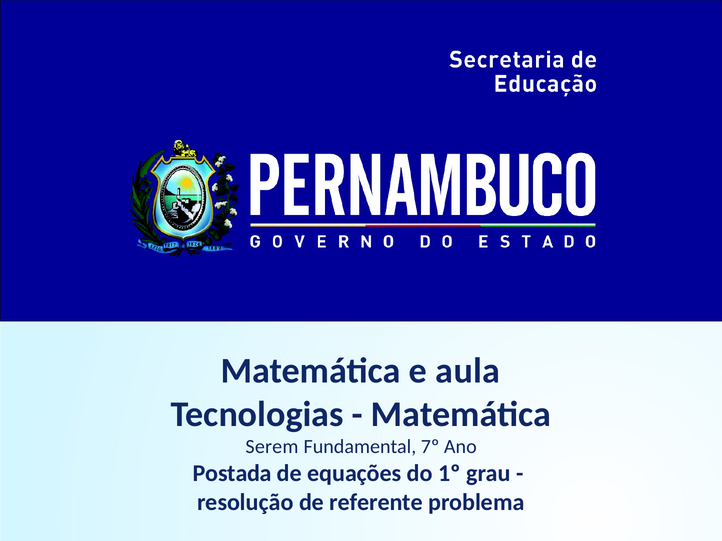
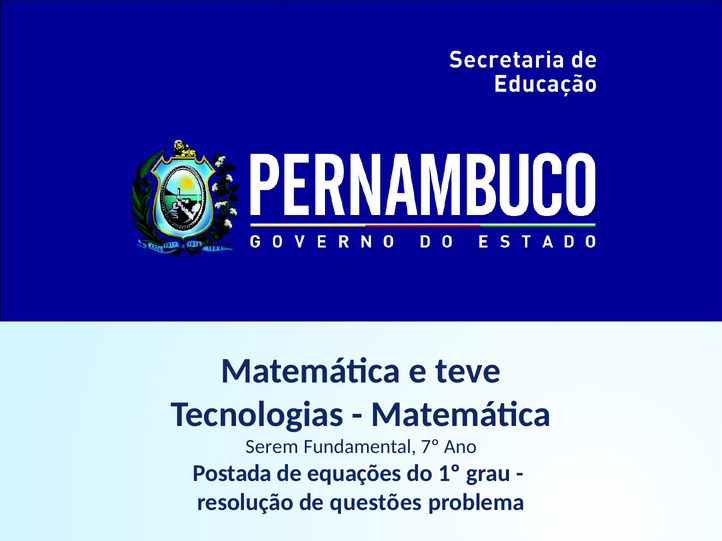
aula: aula -> teve
referente: referente -> questões
